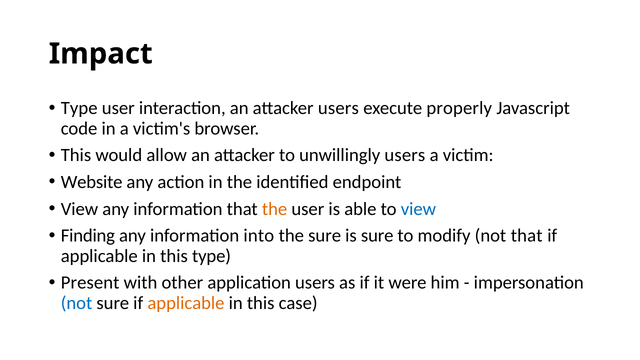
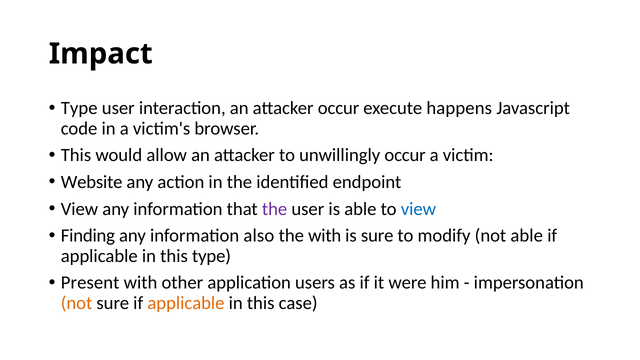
attacker users: users -> occur
properly: properly -> happens
unwillingly users: users -> occur
the at (275, 209) colour: orange -> purple
into: into -> also
the sure: sure -> with
not that: that -> able
not at (77, 303) colour: blue -> orange
